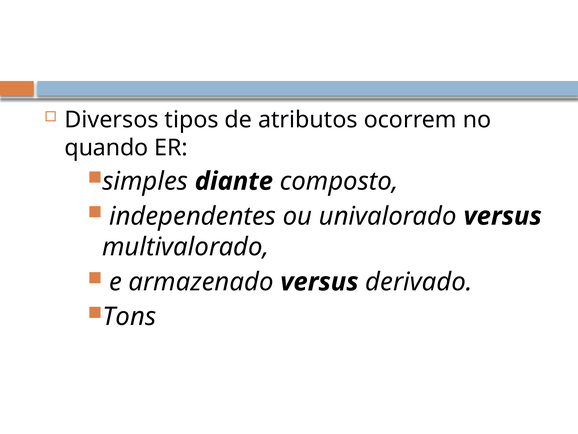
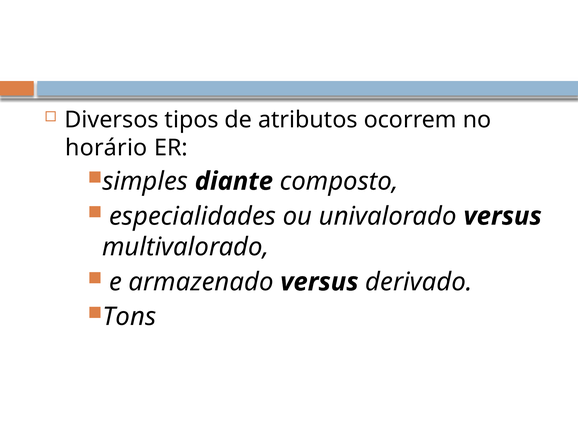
quando: quando -> horário
independentes: independentes -> especialidades
